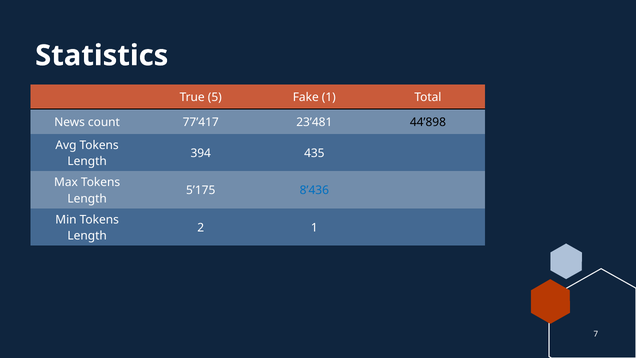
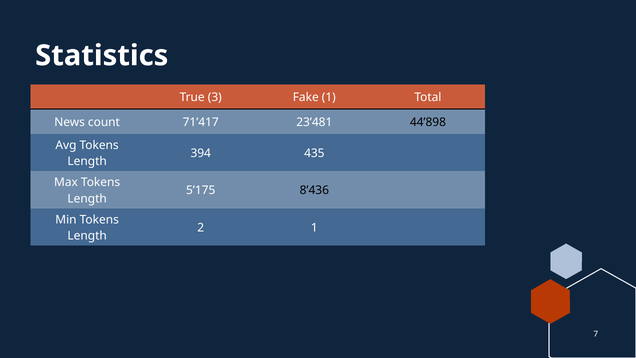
5: 5 -> 3
77’417: 77’417 -> 71’417
8’436 colour: blue -> black
